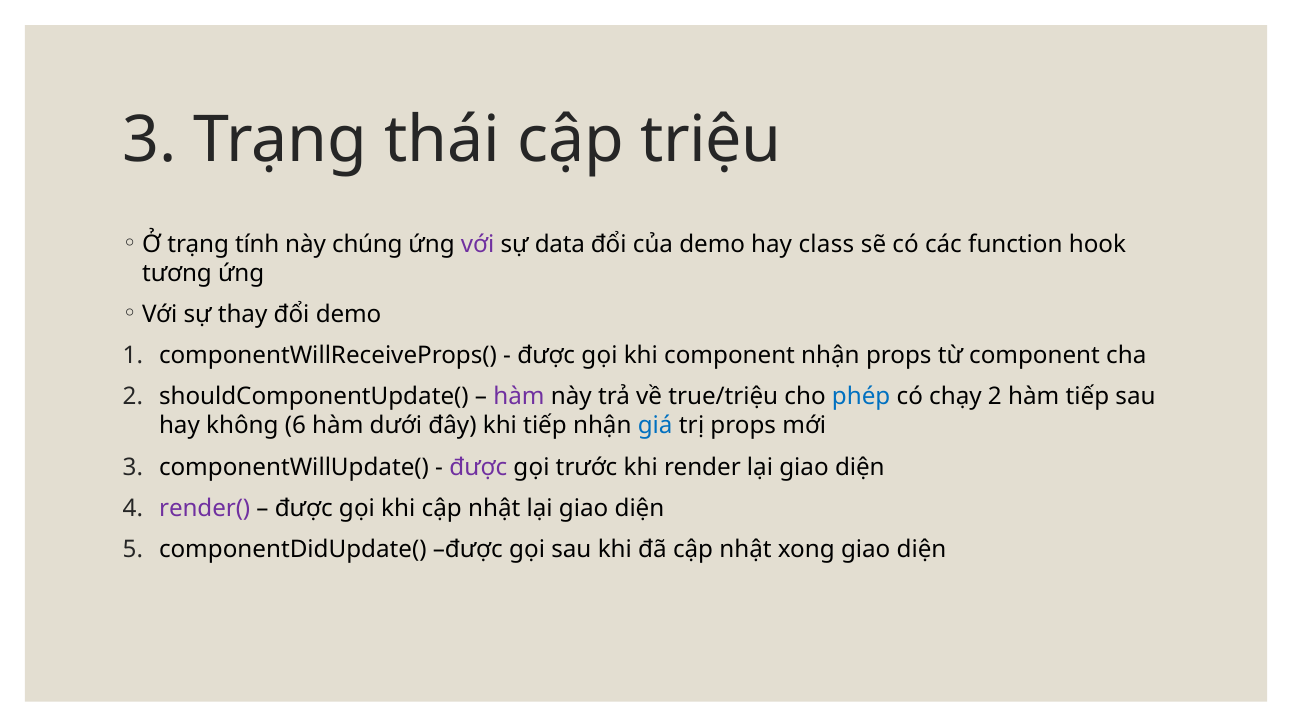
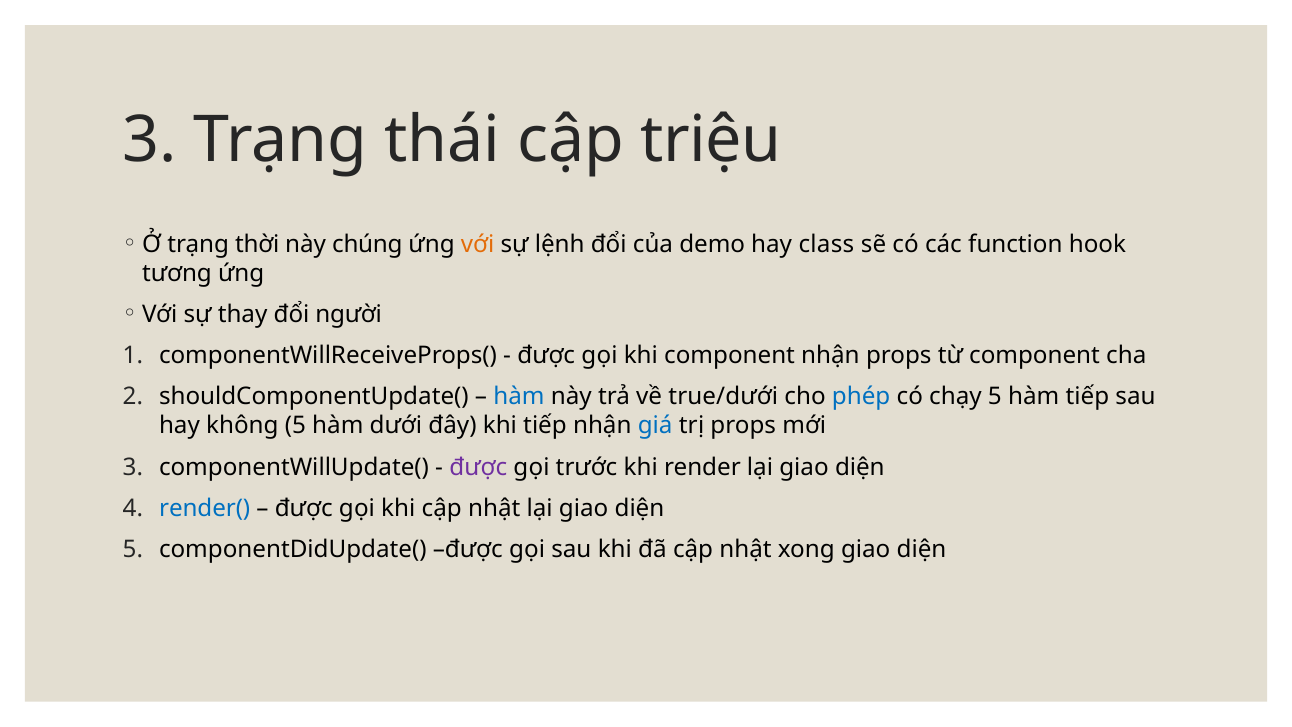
tính: tính -> thời
với at (478, 244) colour: purple -> orange
data: data -> lệnh
đổi demo: demo -> người
hàm at (519, 397) colour: purple -> blue
true/triệu: true/triệu -> true/dưới
chạy 2: 2 -> 5
không 6: 6 -> 5
render( colour: purple -> blue
